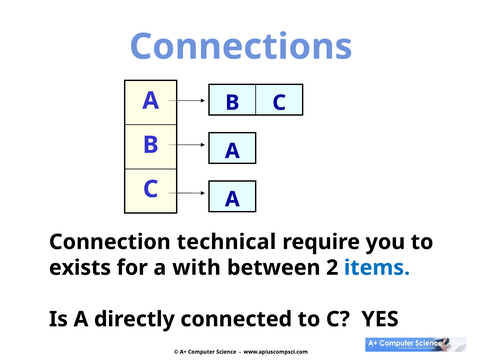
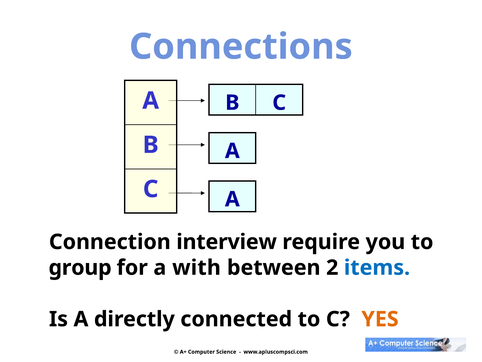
technical: technical -> interview
exists: exists -> group
YES colour: black -> orange
